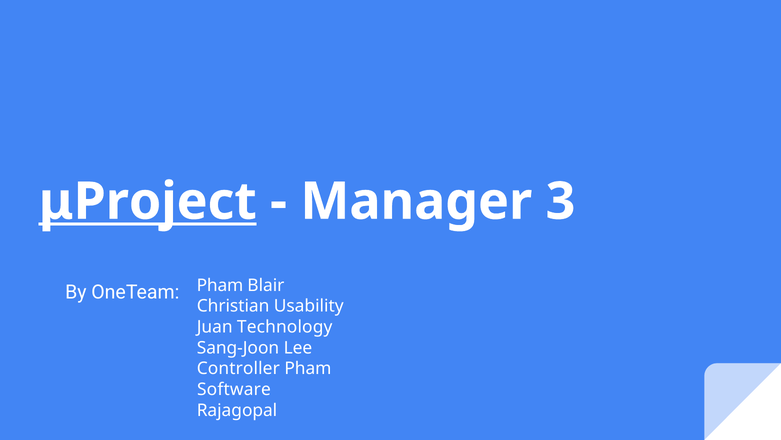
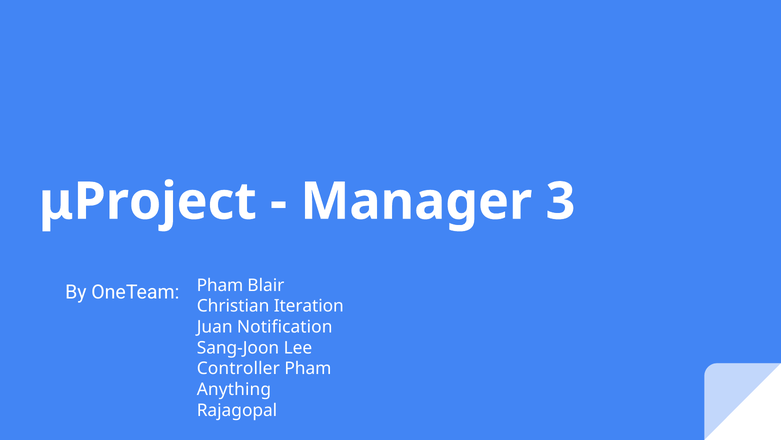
μProject underline: present -> none
Usability: Usability -> Iteration
Technology: Technology -> Notification
Software: Software -> Anything
